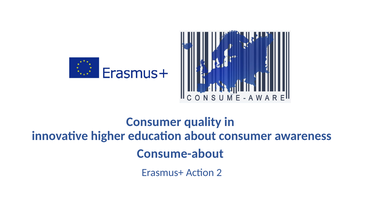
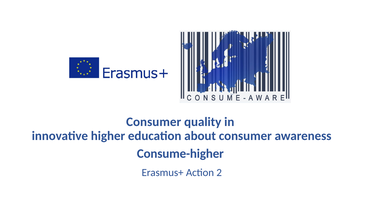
Consume-about: Consume-about -> Consume-higher
